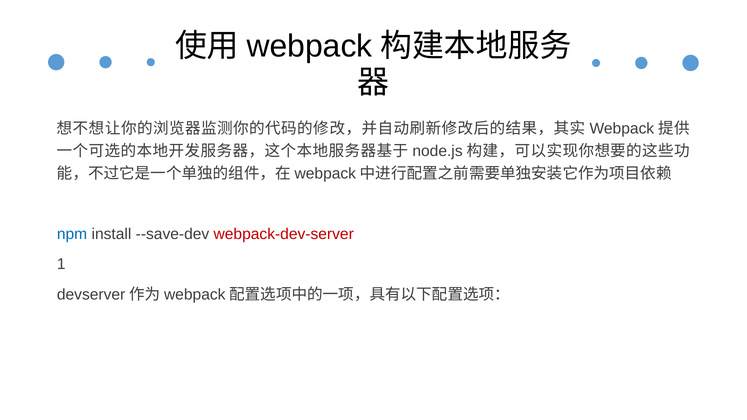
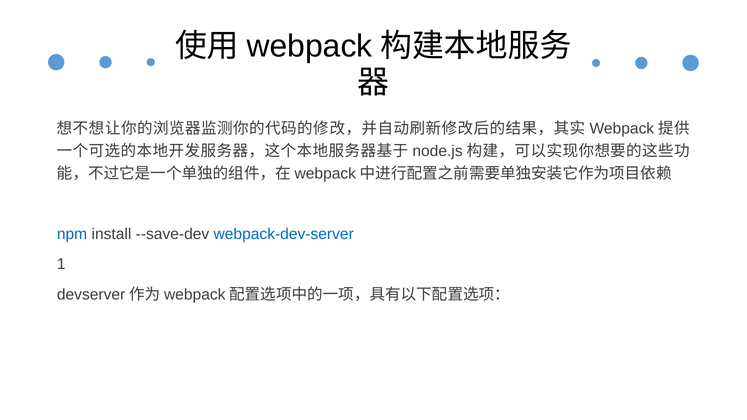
webpack-dev-server colour: red -> blue
